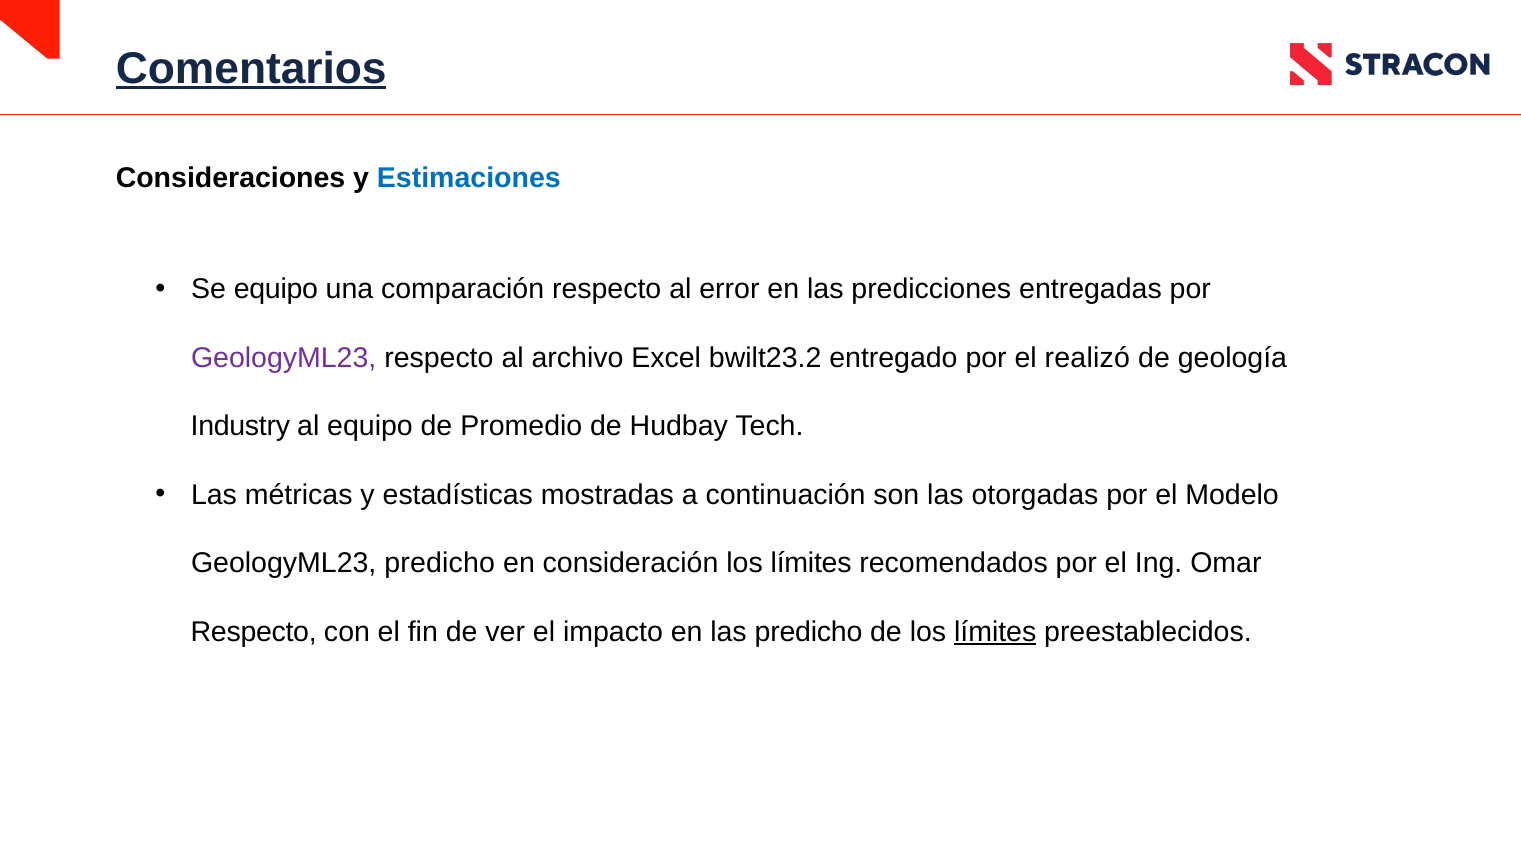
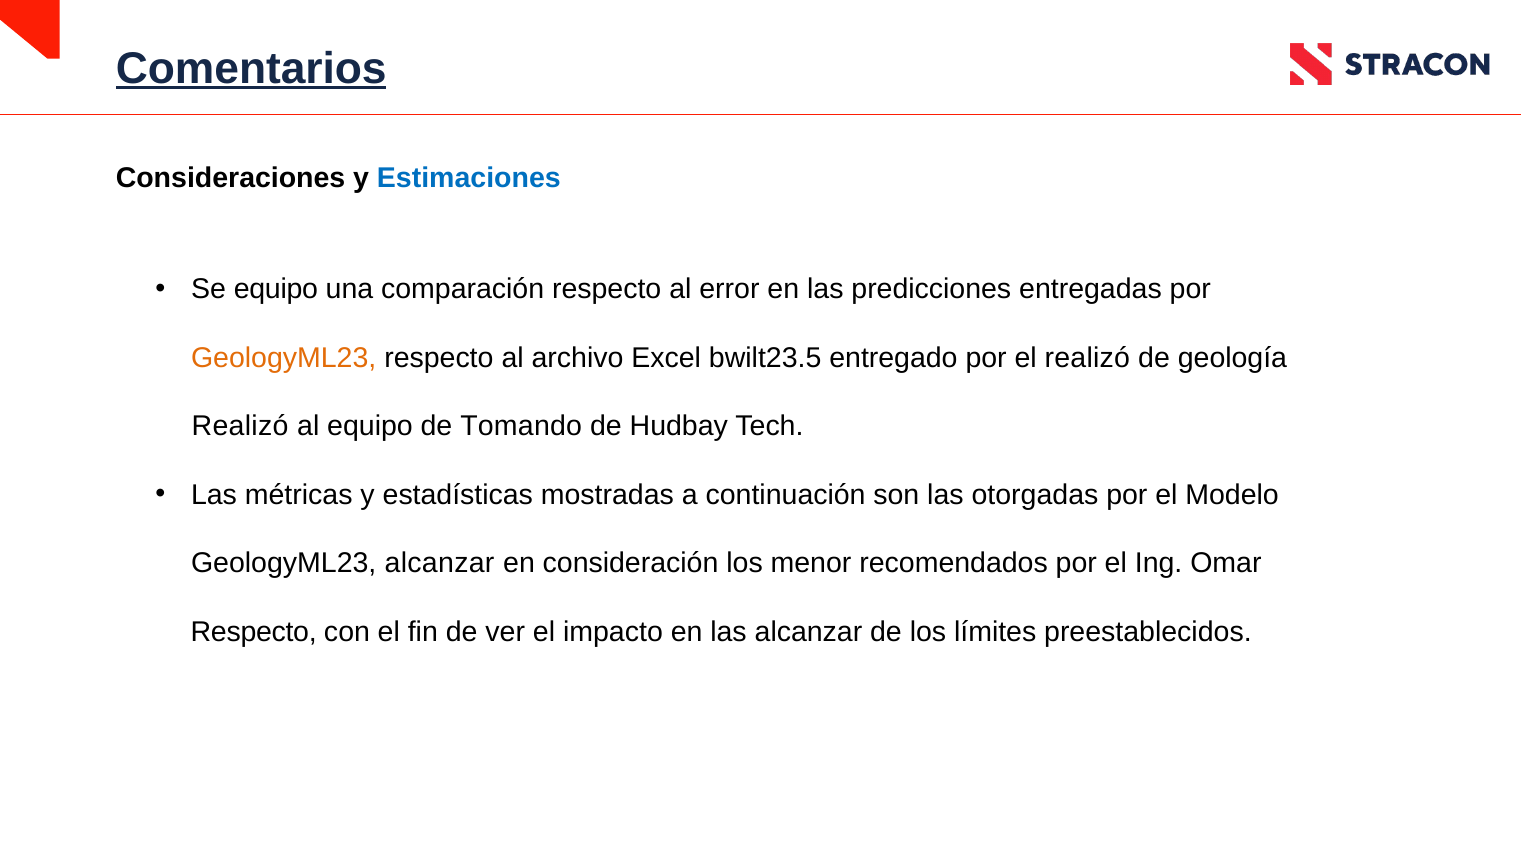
GeologyML23 at (284, 358) colour: purple -> orange
bwilt23.2: bwilt23.2 -> bwilt23.5
Industry at (240, 426): Industry -> Realizó
Promedio: Promedio -> Tomando
GeologyML23 predicho: predicho -> alcanzar
consideración los límites: límites -> menor
las predicho: predicho -> alcanzar
límites at (995, 631) underline: present -> none
